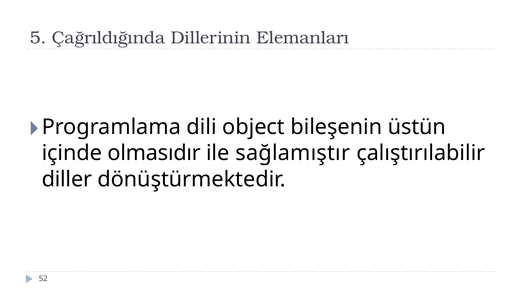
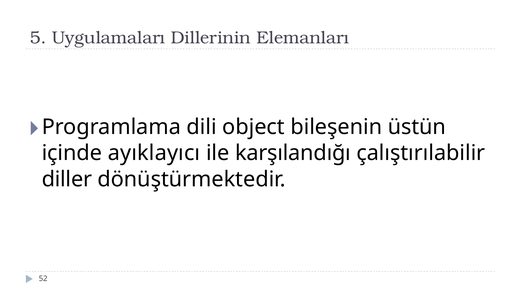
Çağrıldığında: Çağrıldığında -> Uygulamaları
olmasıdır: olmasıdır -> ayıklayıcı
sağlamıştır: sağlamıştır -> karşılandığı
